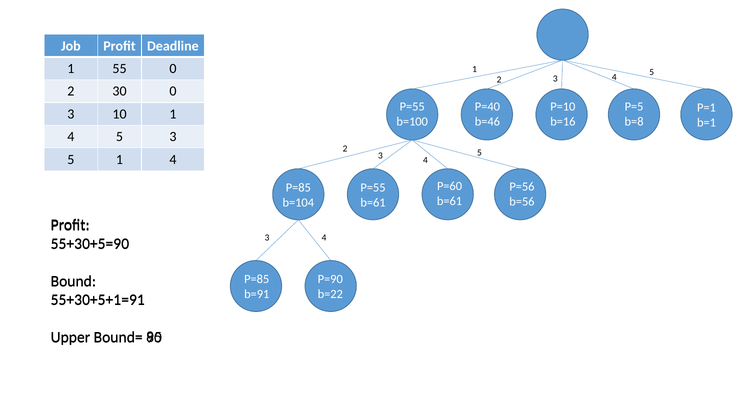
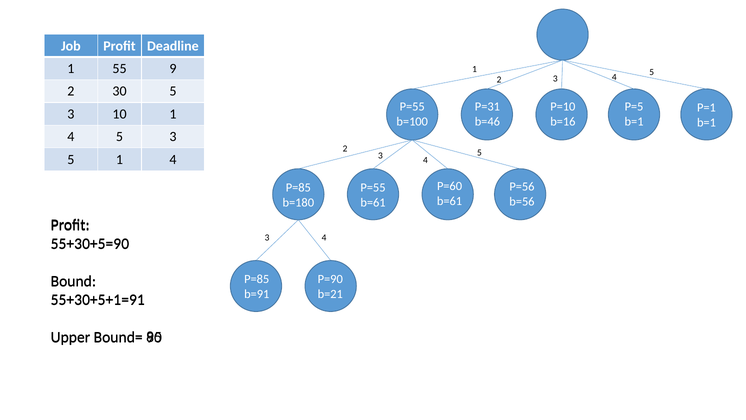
55 0: 0 -> 9
30 0: 0 -> 5
P=40: P=40 -> P=31
b=8 at (634, 122): b=8 -> b=1
b=104: b=104 -> b=180
b=22: b=22 -> b=21
